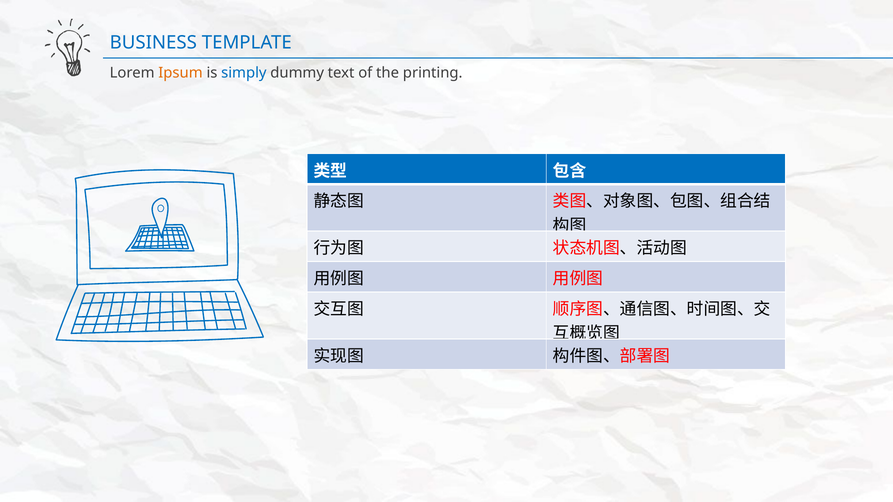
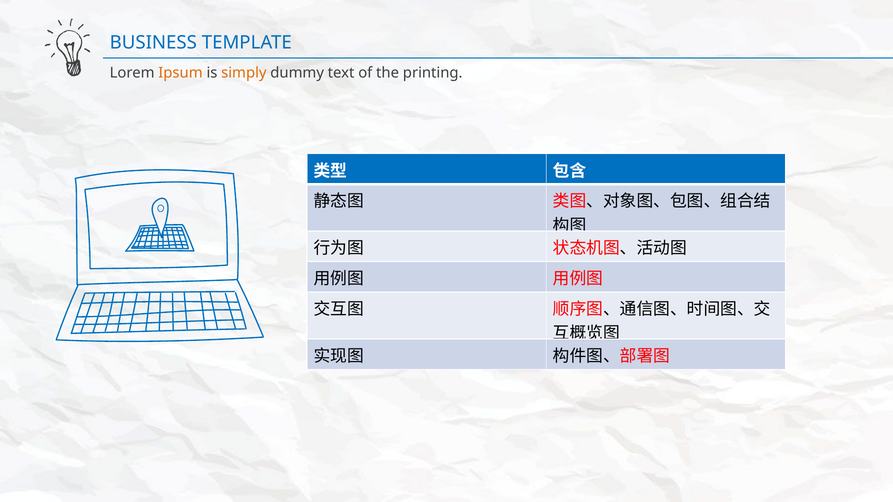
simply colour: blue -> orange
